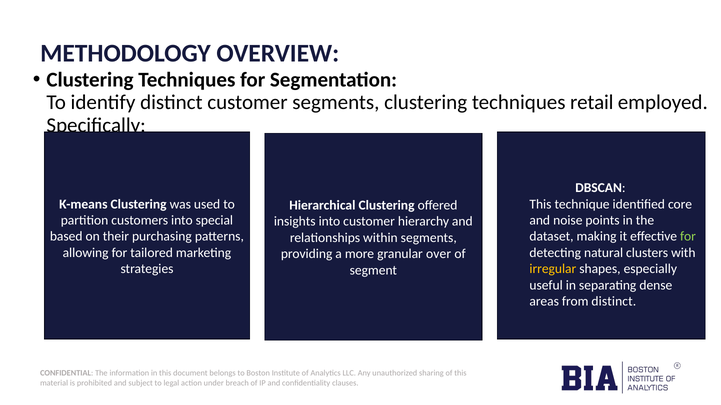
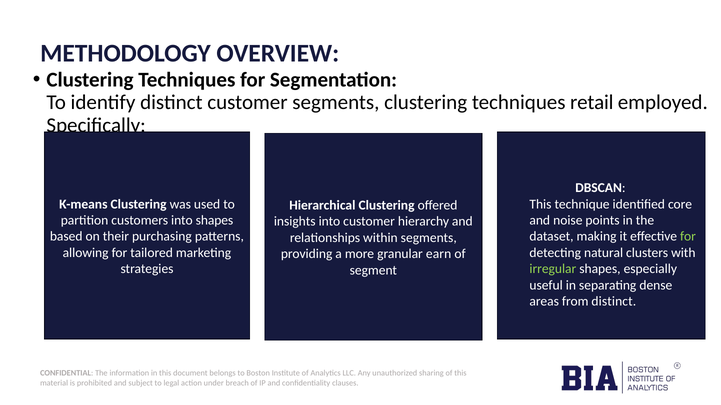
into special: special -> shapes
over: over -> earn
irregular colour: yellow -> light green
